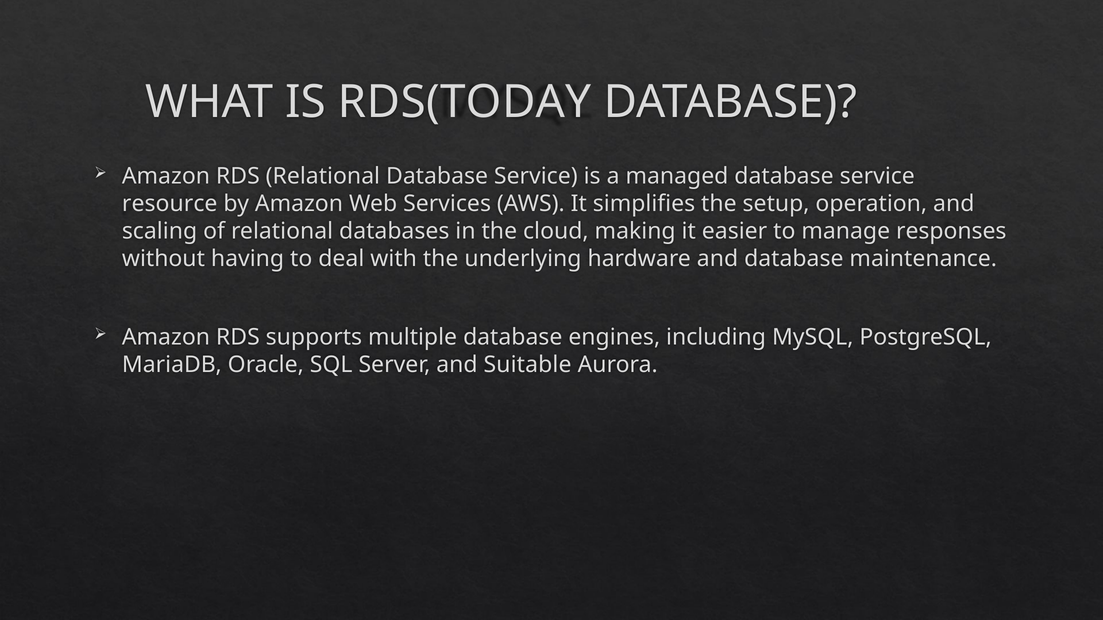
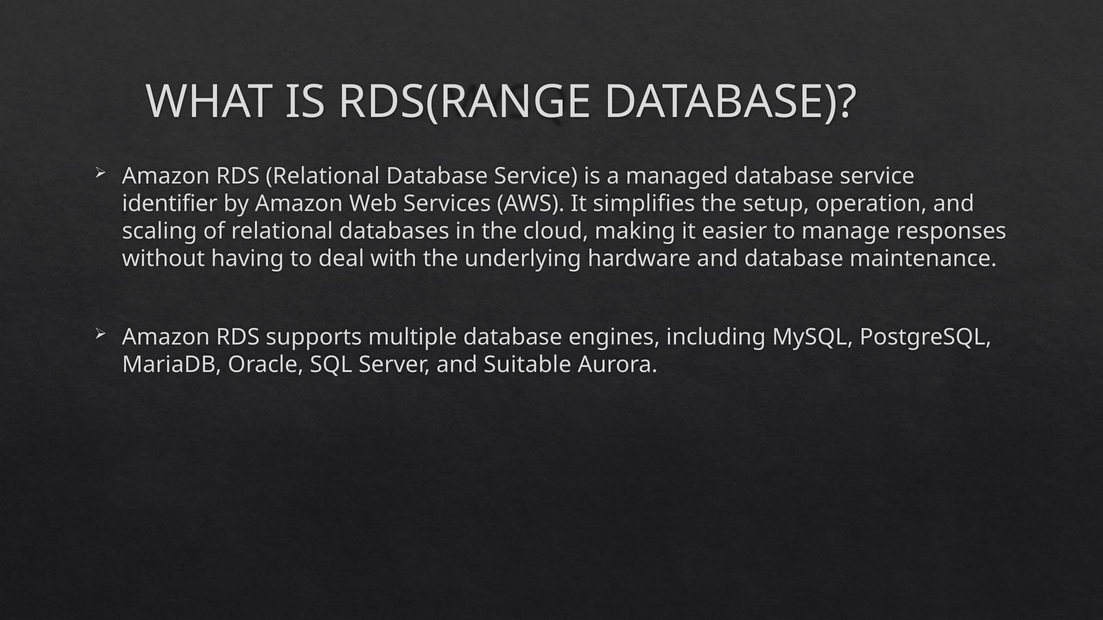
RDS(TODAY: RDS(TODAY -> RDS(RANGE
resource: resource -> identifier
